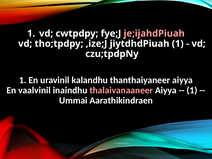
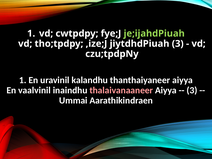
je;ijahdPiuah colour: pink -> light green
jiytdhdPiuah 1: 1 -> 3
1 at (192, 90): 1 -> 3
